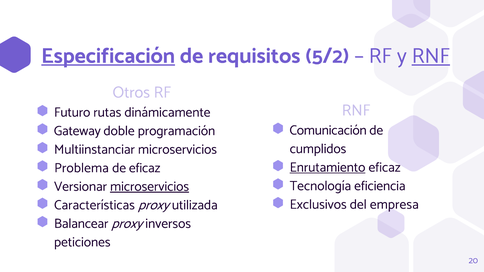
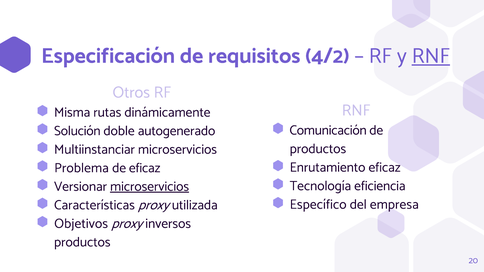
Especificación underline: present -> none
5/2: 5/2 -> 4/2
Futuro: Futuro -> Misma
Gateway: Gateway -> Solución
programación: programación -> autogenerado
cumplidos at (318, 149): cumplidos -> productos
Enrutamiento underline: present -> none
Exclusivos: Exclusivos -> Específico
Balancear: Balancear -> Objetivos
peticiones at (82, 242): peticiones -> productos
